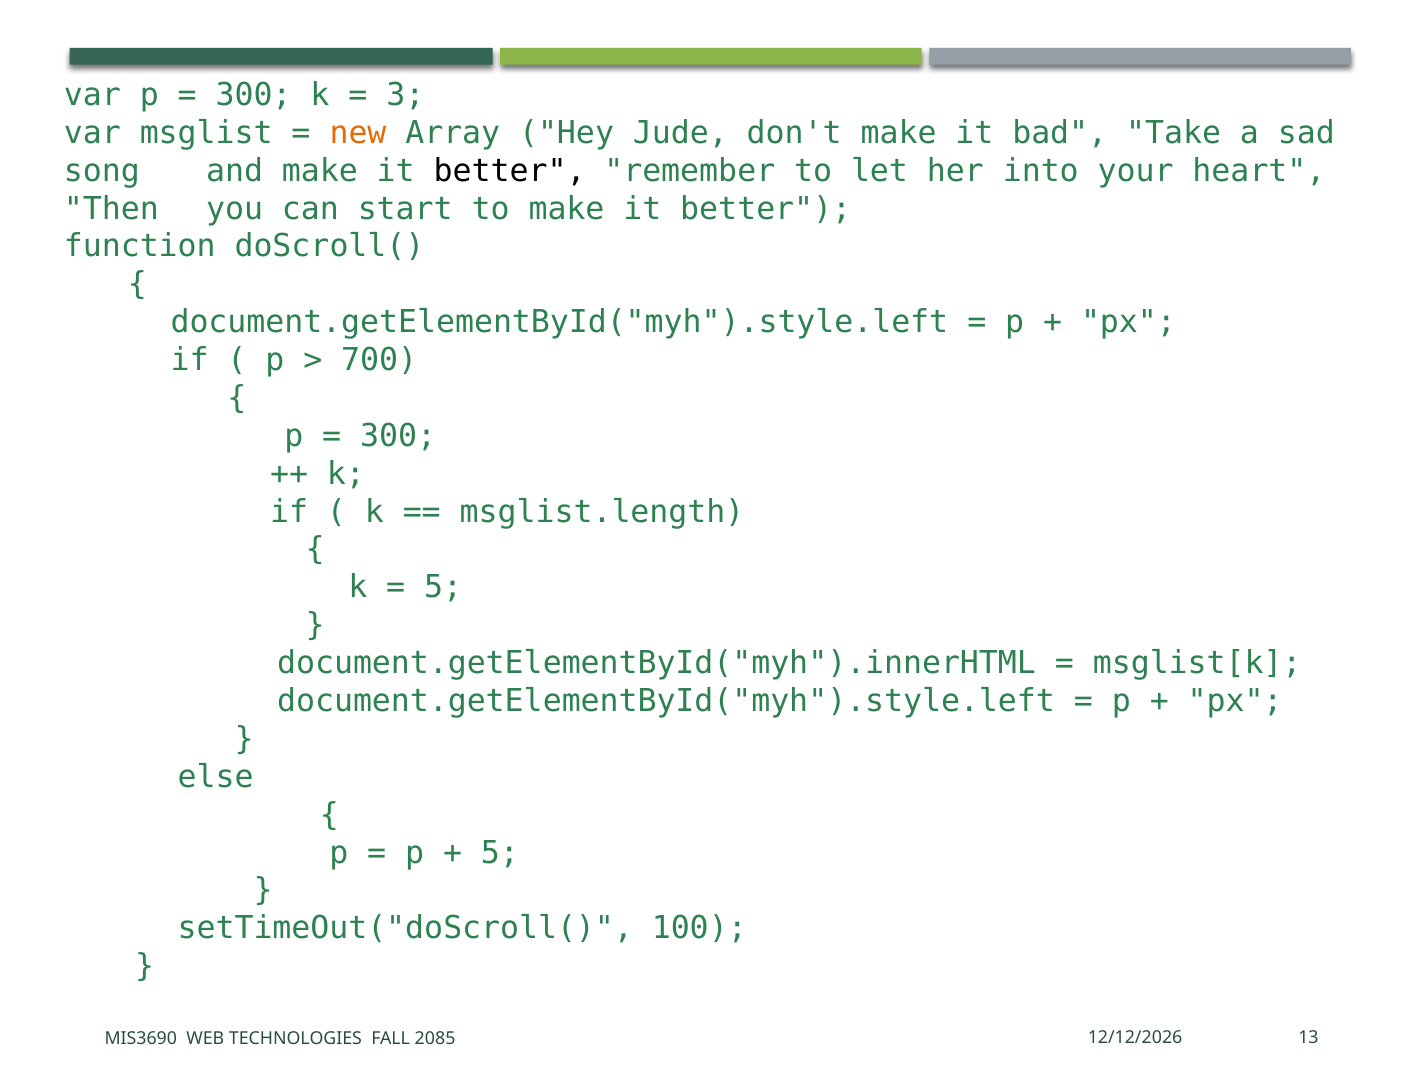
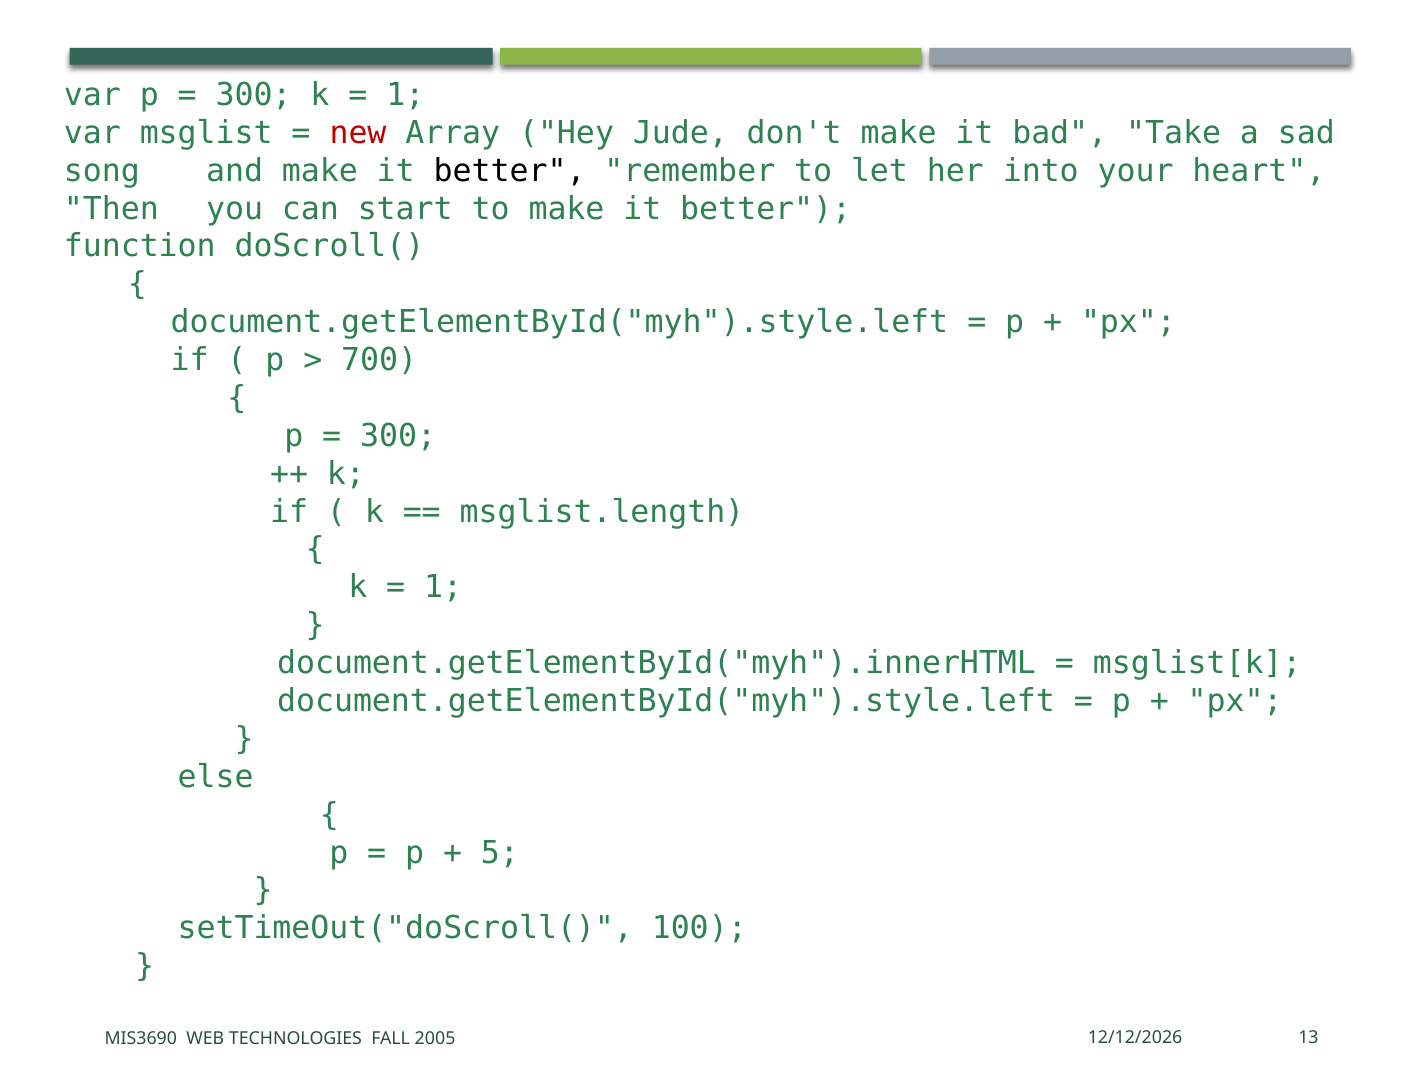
3 at (405, 95): 3 -> 1
new colour: orange -> red
5 at (443, 588): 5 -> 1
2085: 2085 -> 2005
